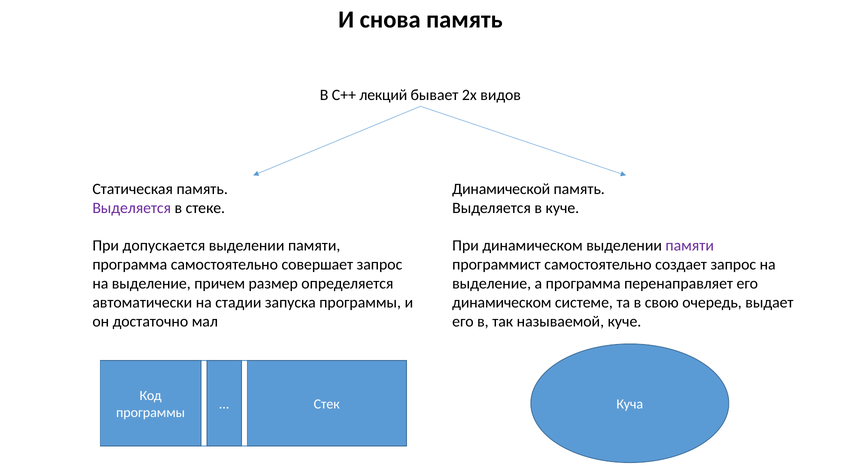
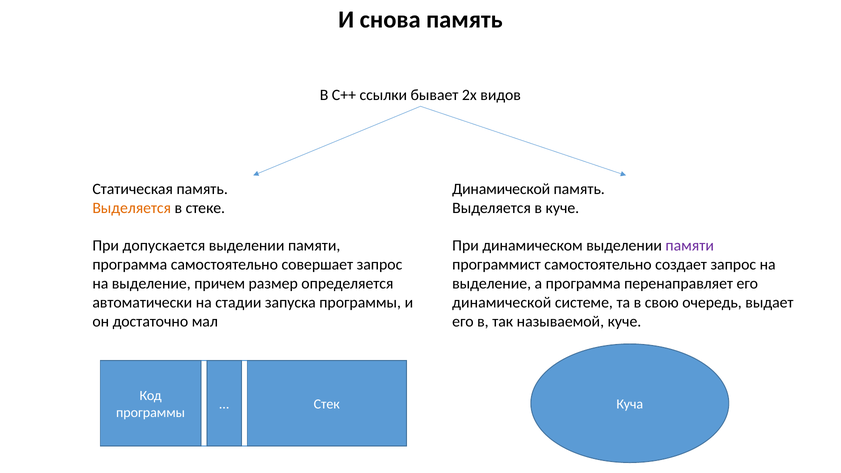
лекций: лекций -> ссылки
Выделяется at (132, 208) colour: purple -> orange
динамическом at (502, 303): динамическом -> динамической
